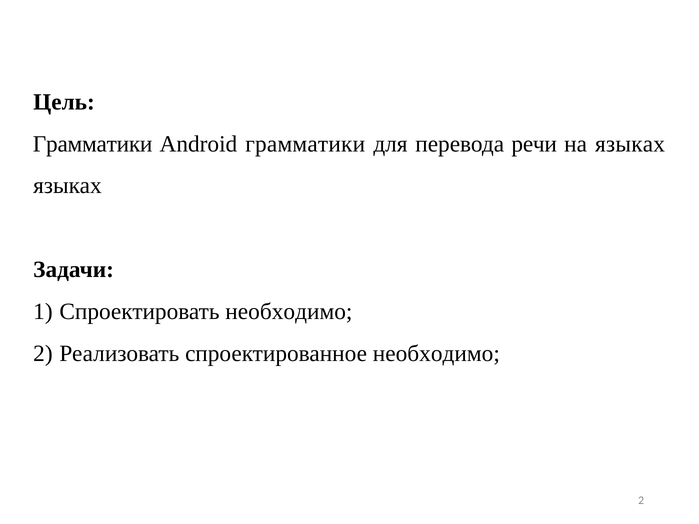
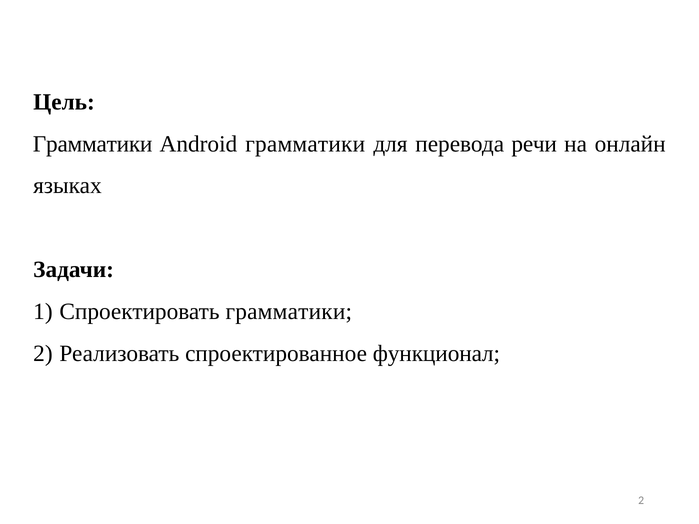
на языках: языках -> онлайн
Спроектировать необходимо: необходимо -> грамматики
спроектированное необходимо: необходимо -> функционал
